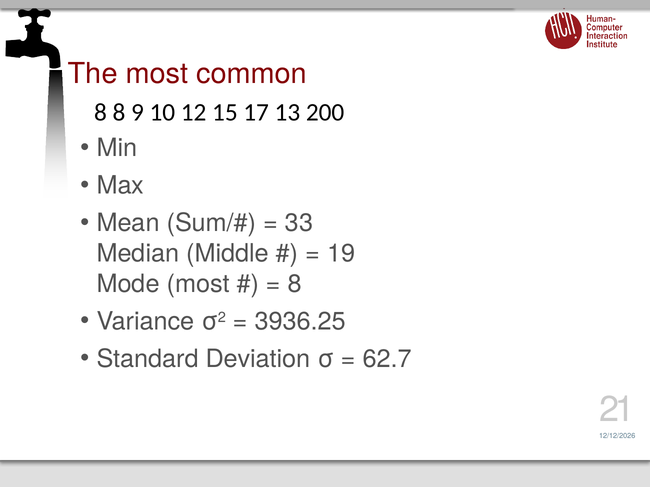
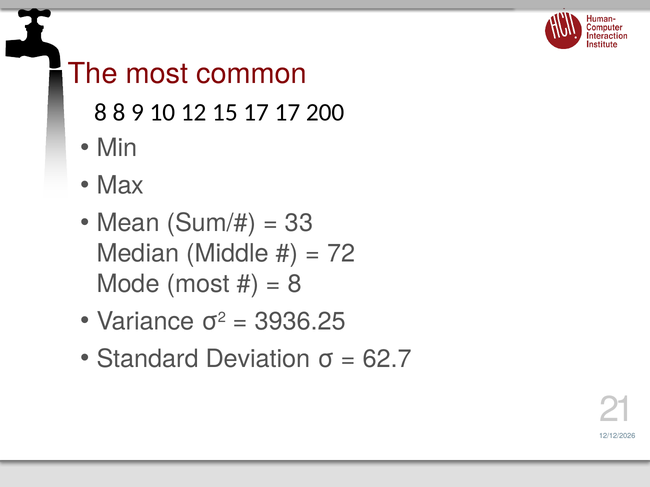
17 13: 13 -> 17
19: 19 -> 72
